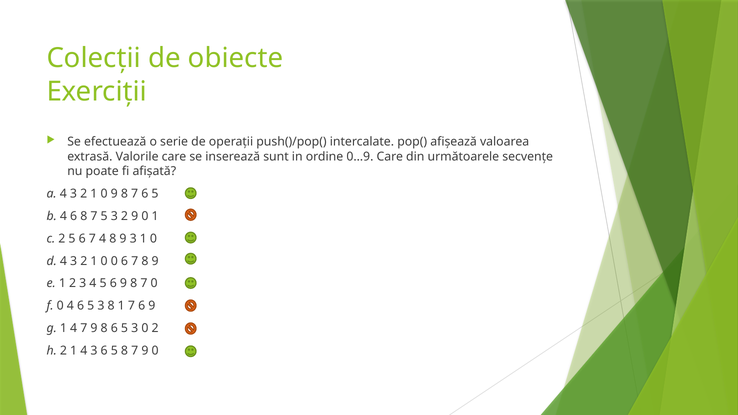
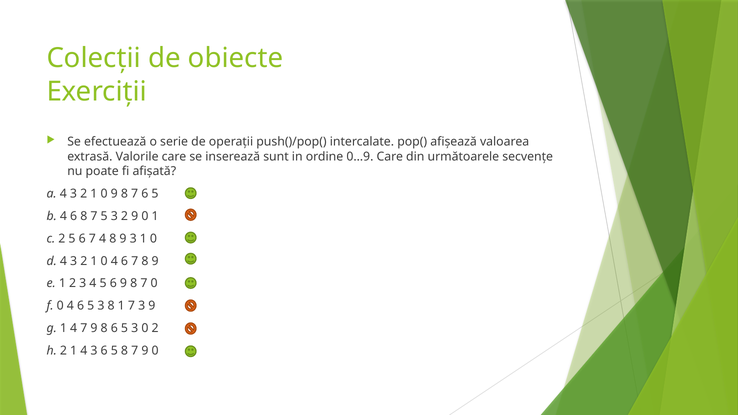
1 0 0: 0 -> 4
1 7 6: 6 -> 3
